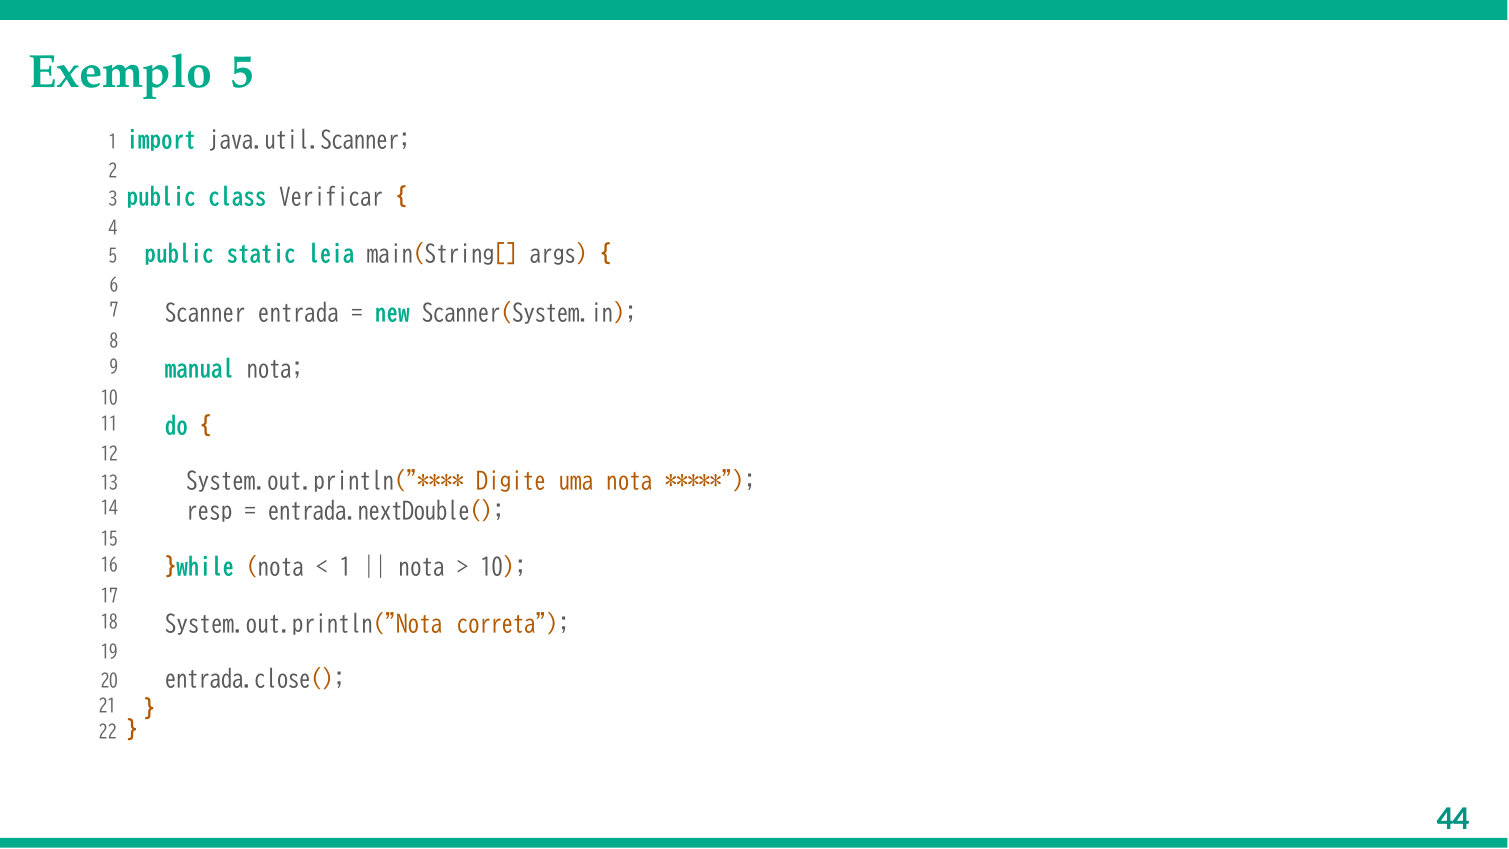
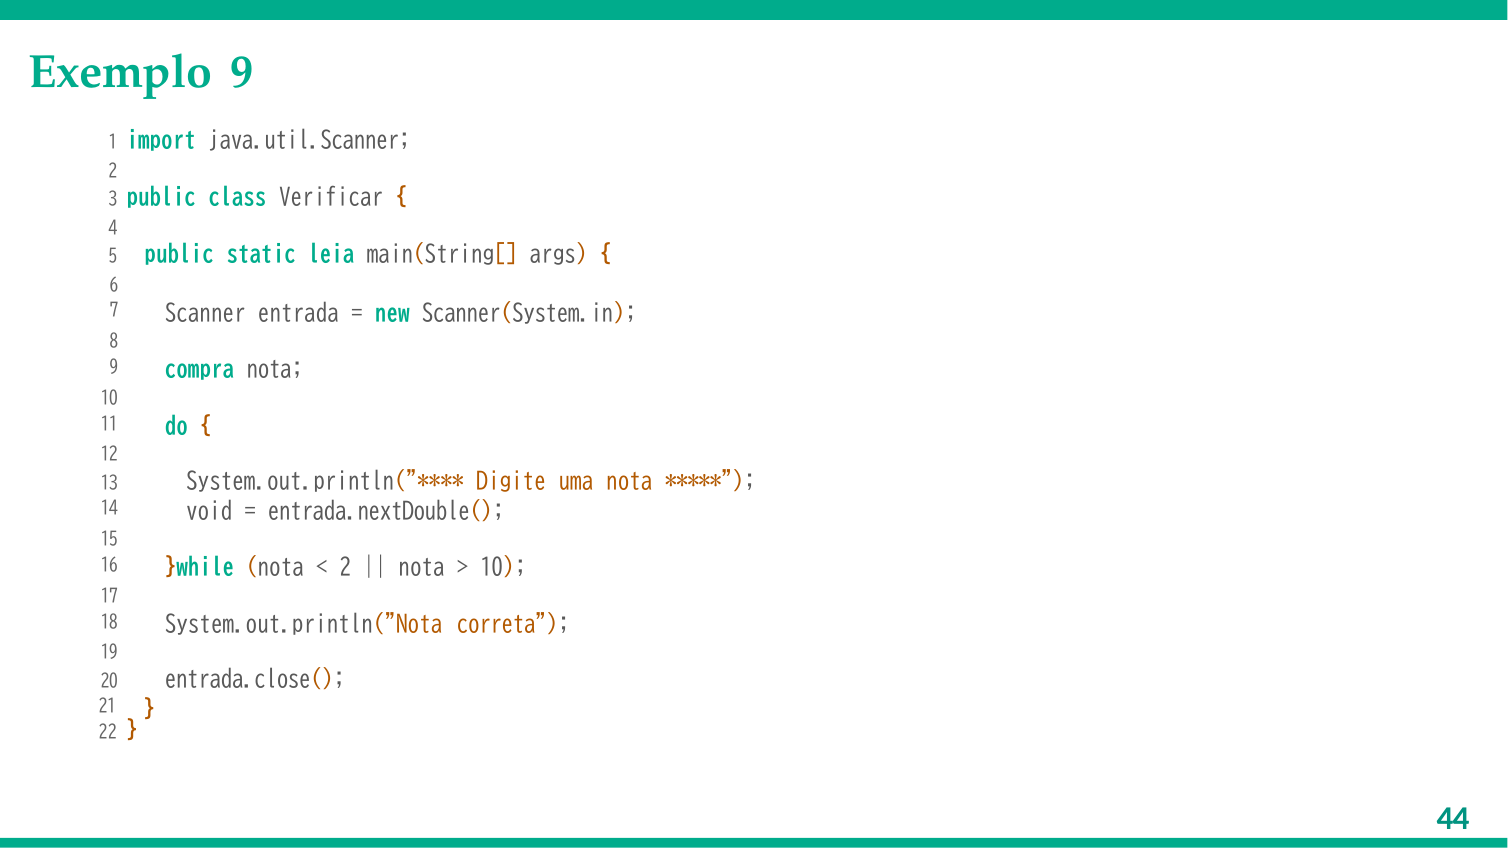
Exemplo 5: 5 -> 9
manual: manual -> compra
resp: resp -> void
1 at (345, 568): 1 -> 2
